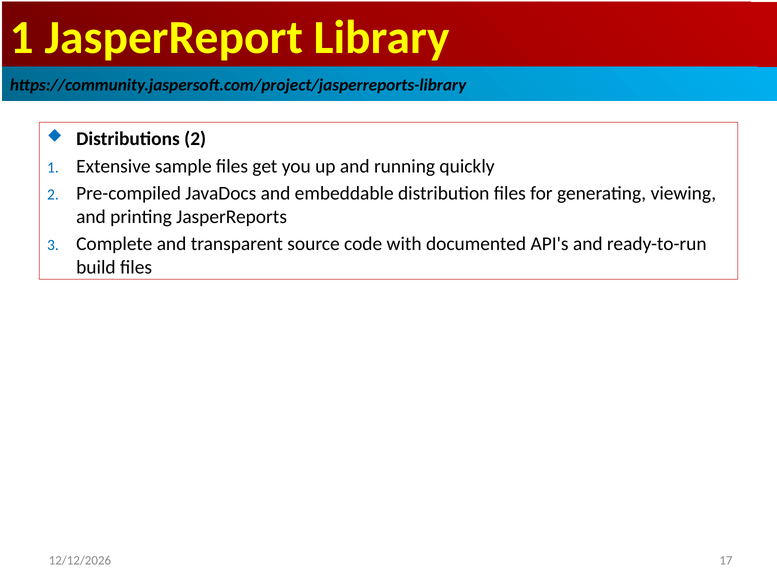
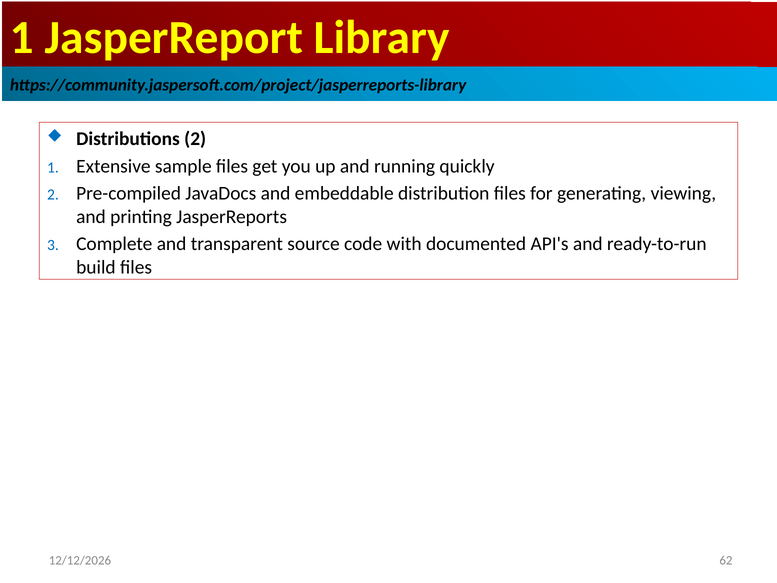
17: 17 -> 62
